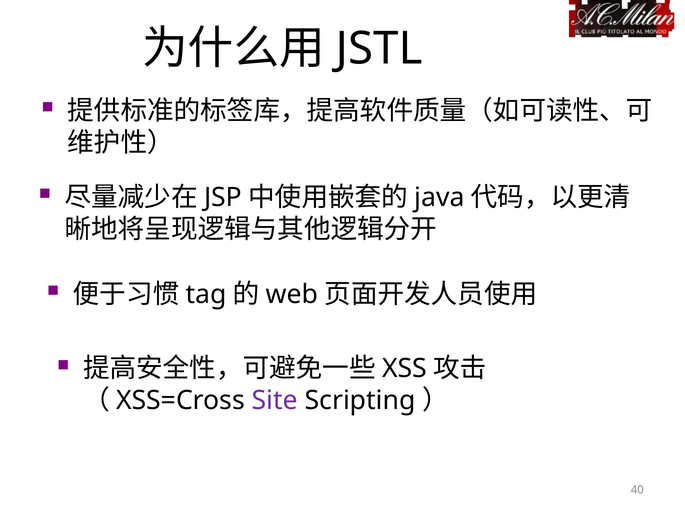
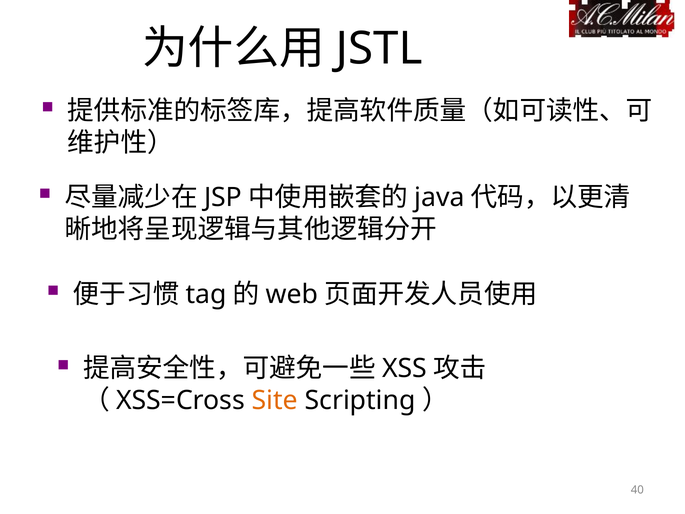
Site colour: purple -> orange
